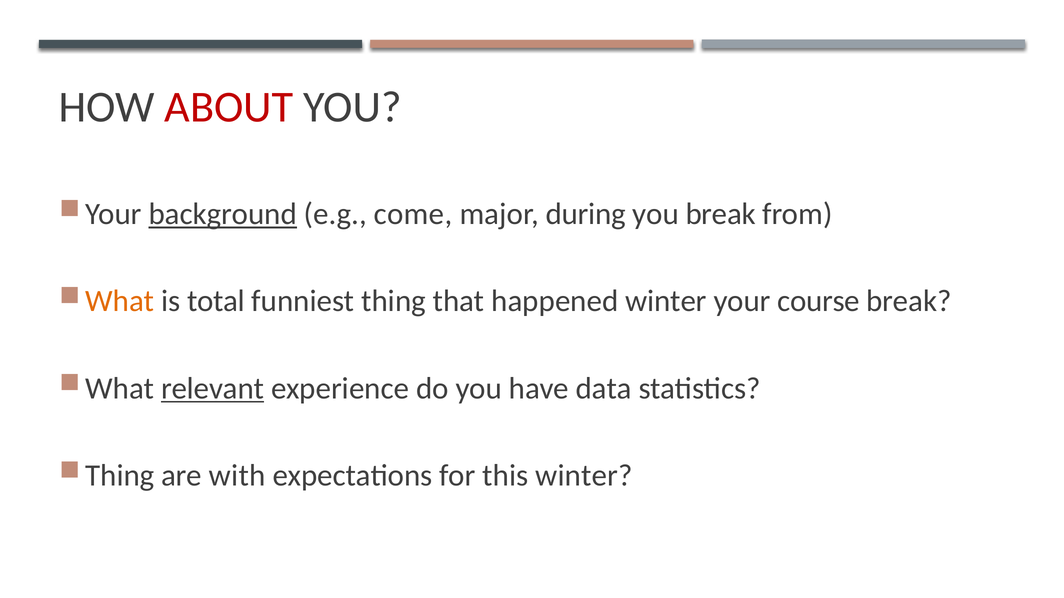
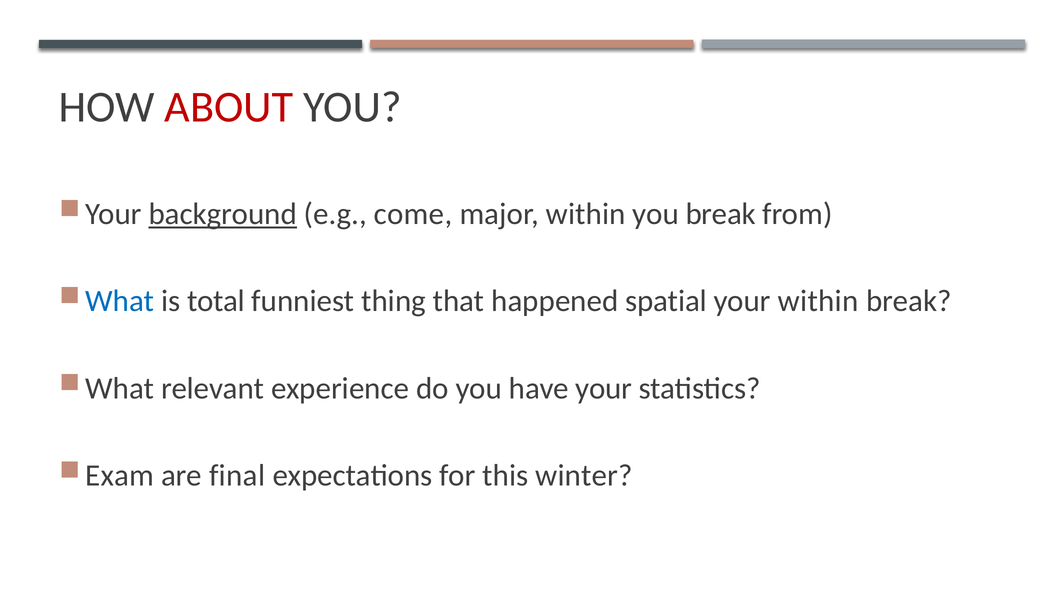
major during: during -> within
What at (120, 301) colour: orange -> blue
happened winter: winter -> spatial
your course: course -> within
relevant underline: present -> none
have data: data -> your
Thing at (120, 476): Thing -> Exam
with: with -> final
